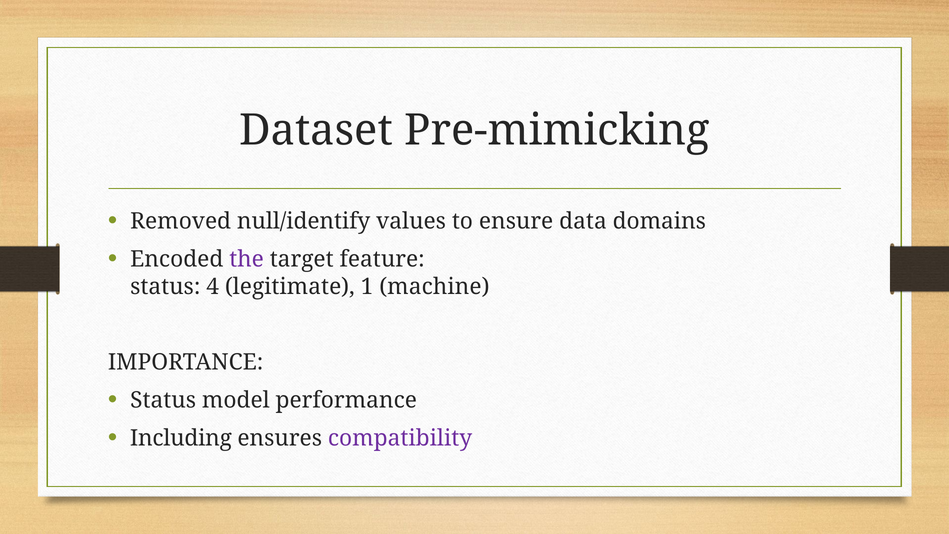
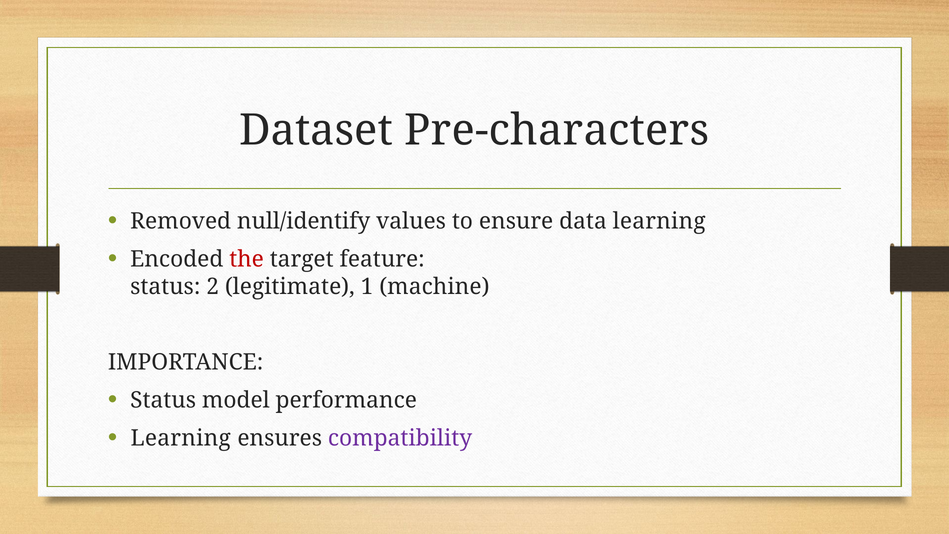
Pre-mimicking: Pre-mimicking -> Pre-characters
data domains: domains -> learning
the colour: purple -> red
4: 4 -> 2
Including at (181, 438): Including -> Learning
